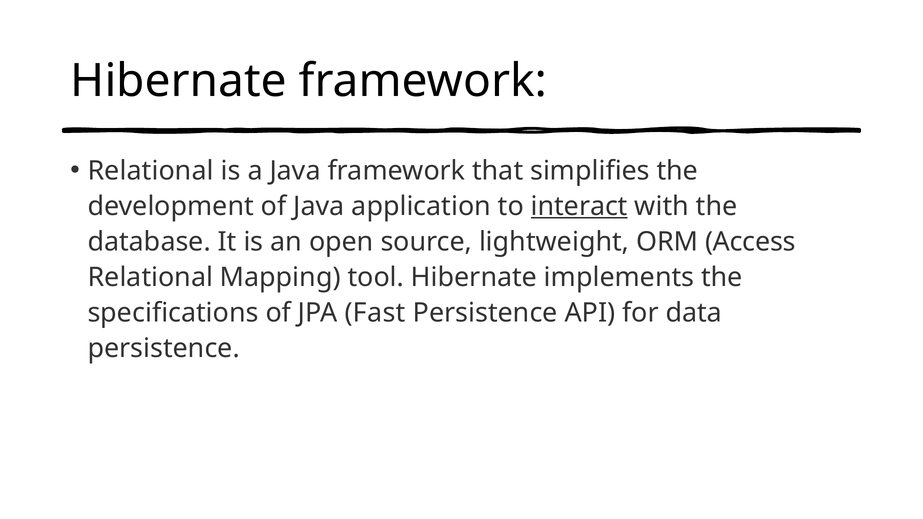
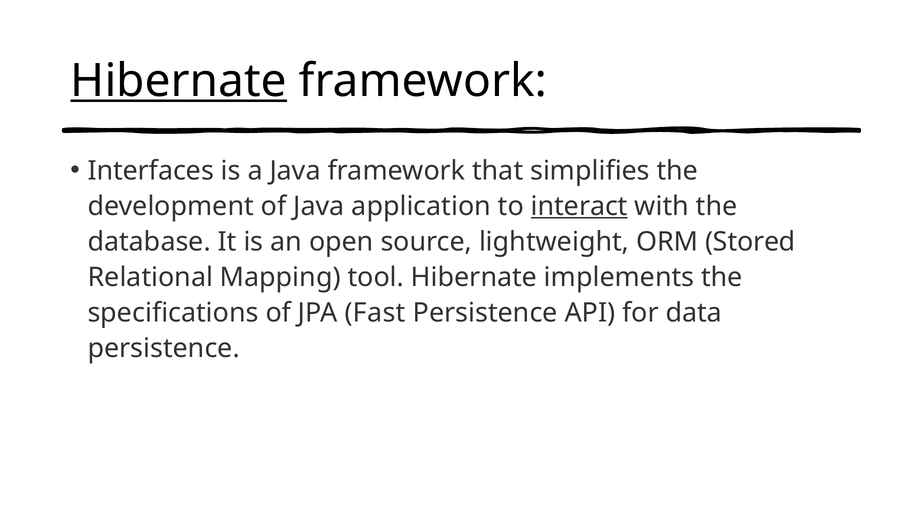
Hibernate at (179, 81) underline: none -> present
Relational at (151, 171): Relational -> Interfaces
Access: Access -> Stored
